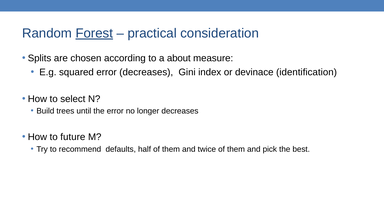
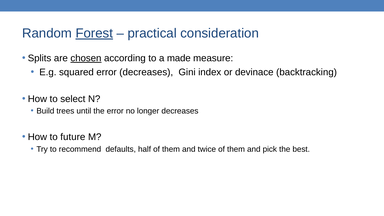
chosen underline: none -> present
about: about -> made
identification: identification -> backtracking
